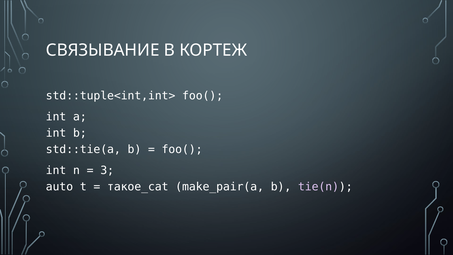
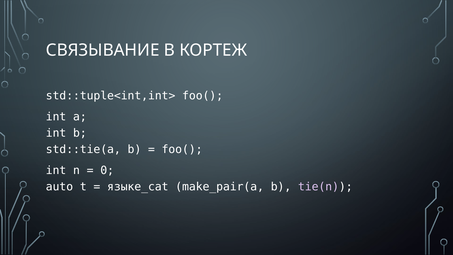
3: 3 -> 0
такое_cat: такое_cat -> языке_cat
